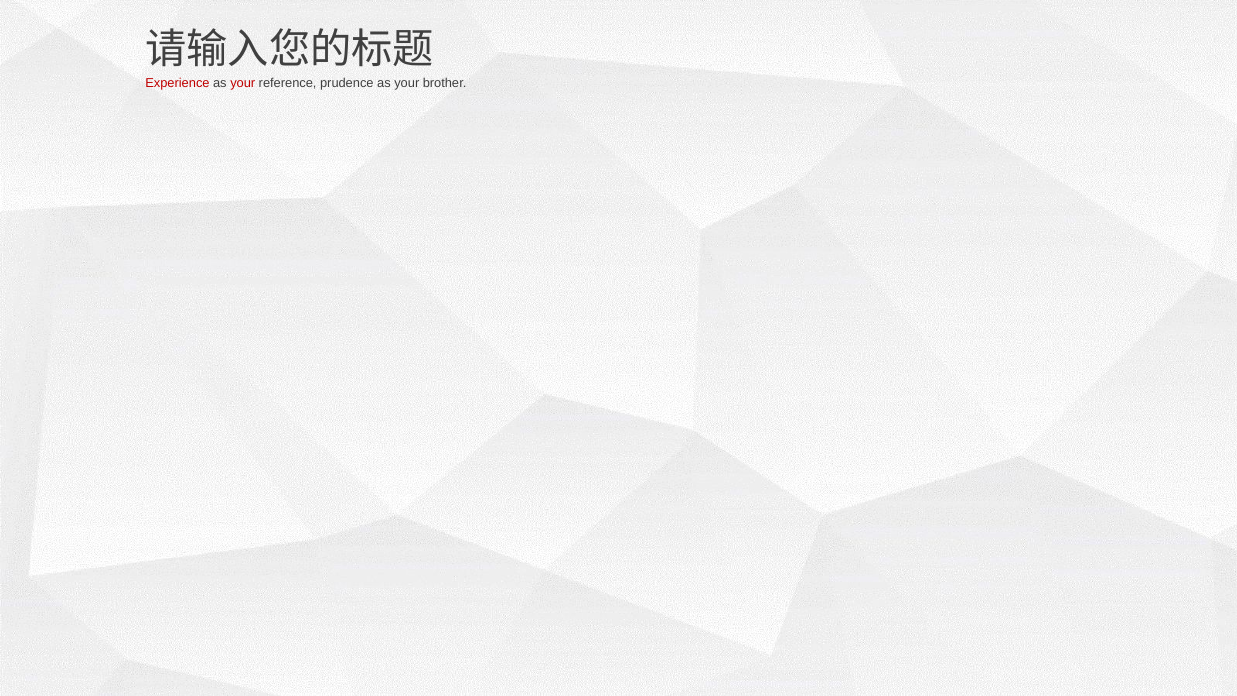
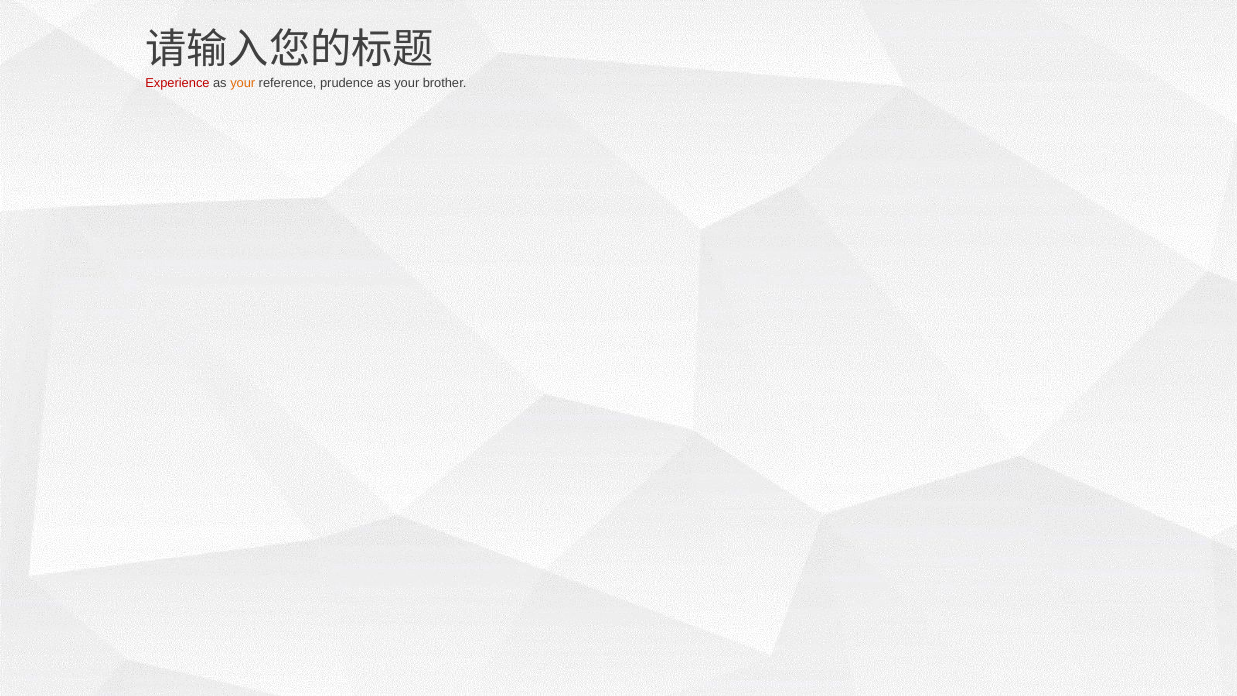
your at (243, 84) colour: red -> orange
